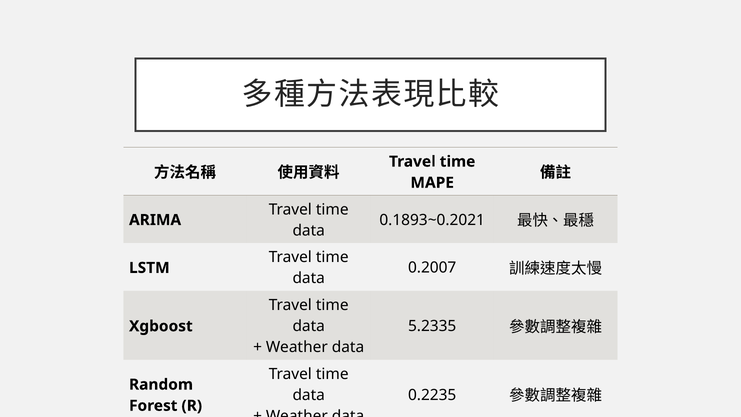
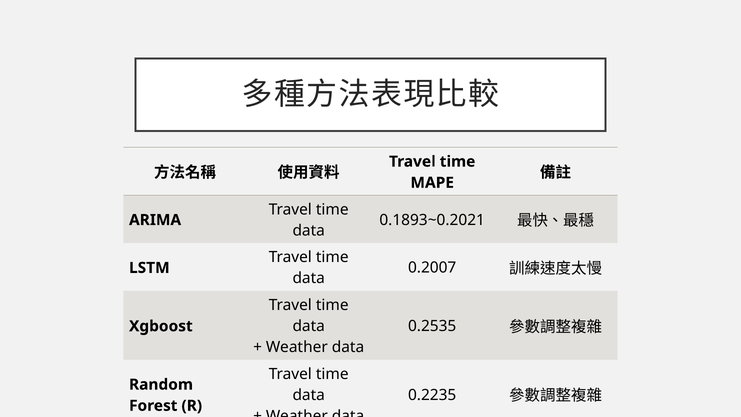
5.2335: 5.2335 -> 0.2535
